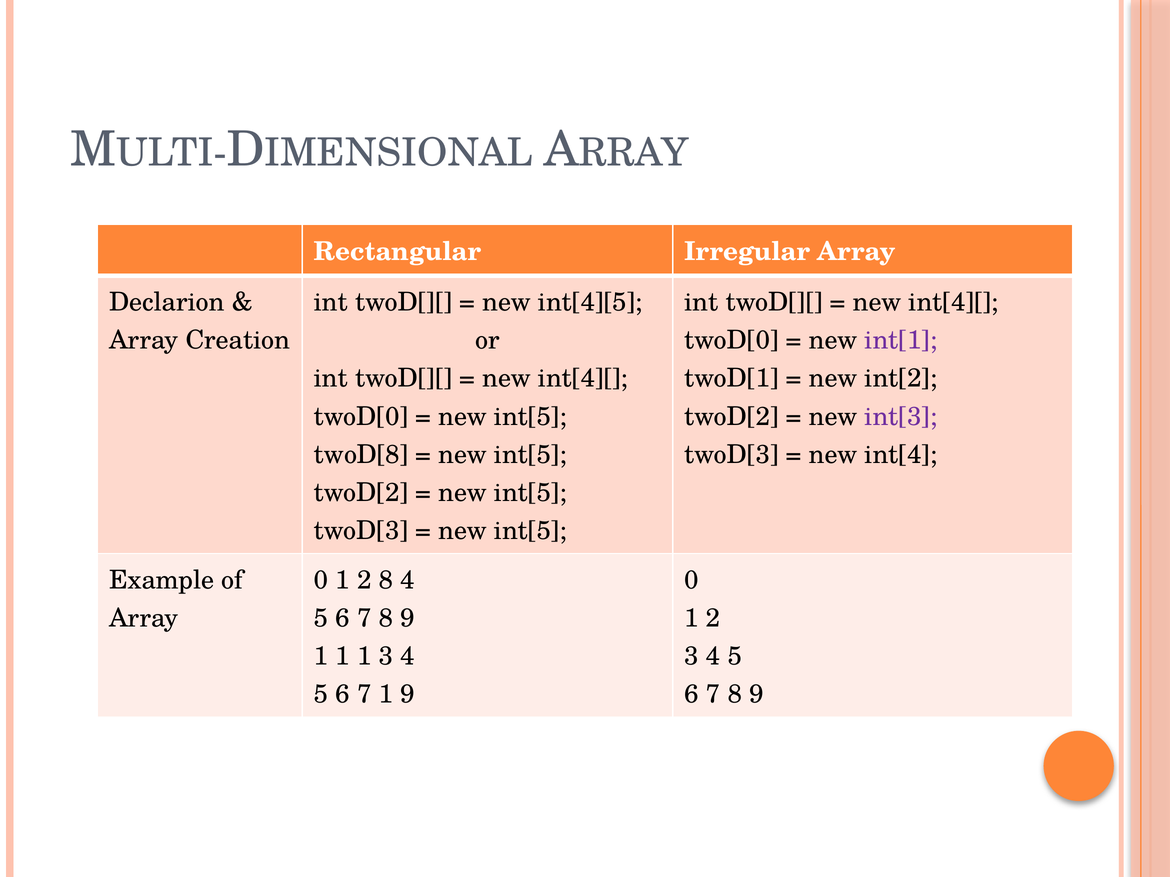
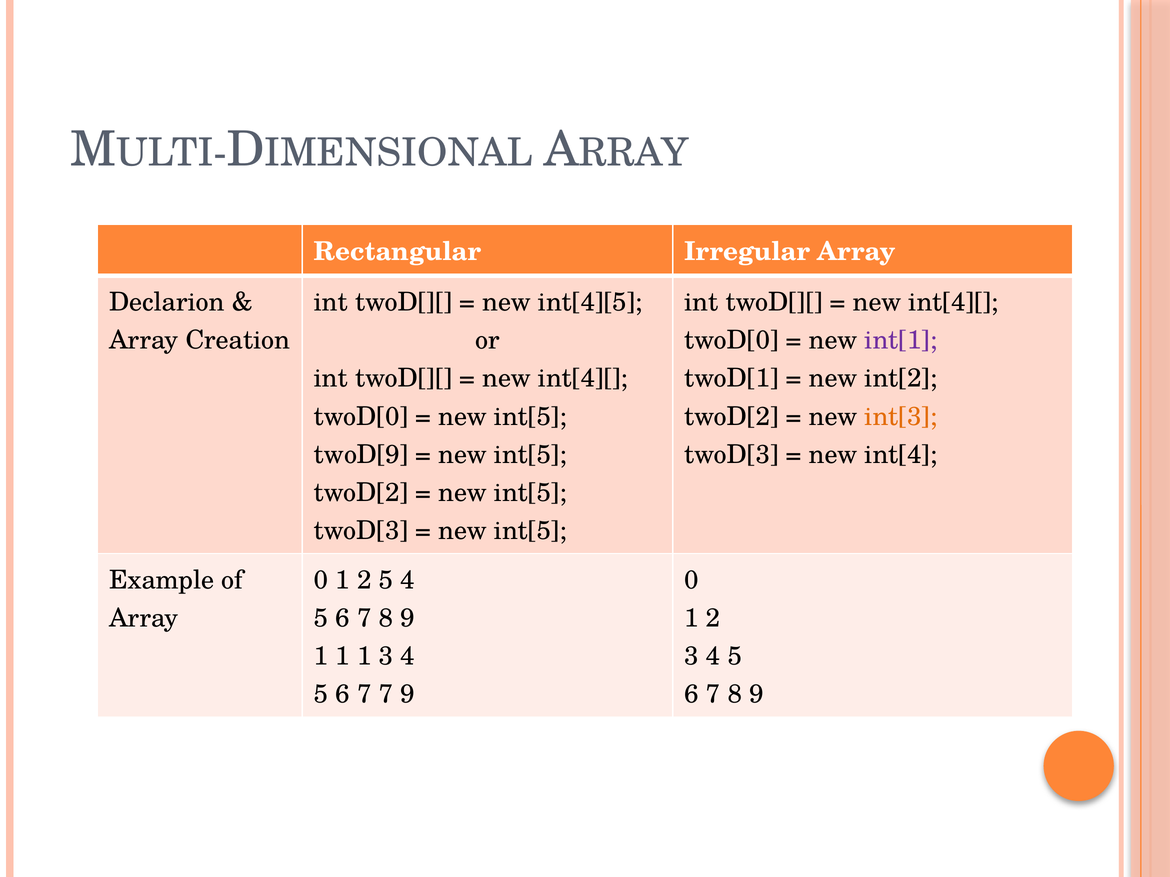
int[3 colour: purple -> orange
twoD[8: twoD[8 -> twoD[9
2 8: 8 -> 5
7 1: 1 -> 7
